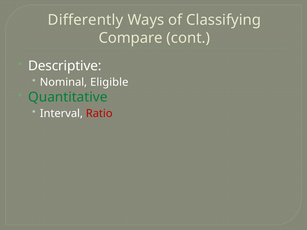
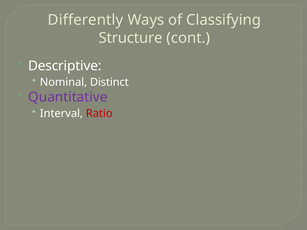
Compare: Compare -> Structure
Eligible: Eligible -> Distinct
Quantitative colour: green -> purple
